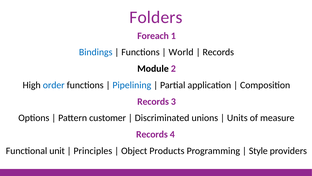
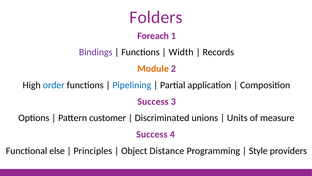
Bindings colour: blue -> purple
World: World -> Width
Module colour: black -> orange
Records at (153, 101): Records -> Success
Records at (152, 134): Records -> Success
unit: unit -> else
Products: Products -> Distance
